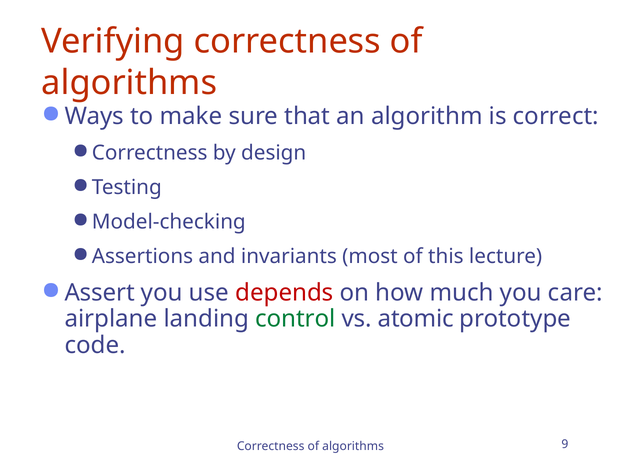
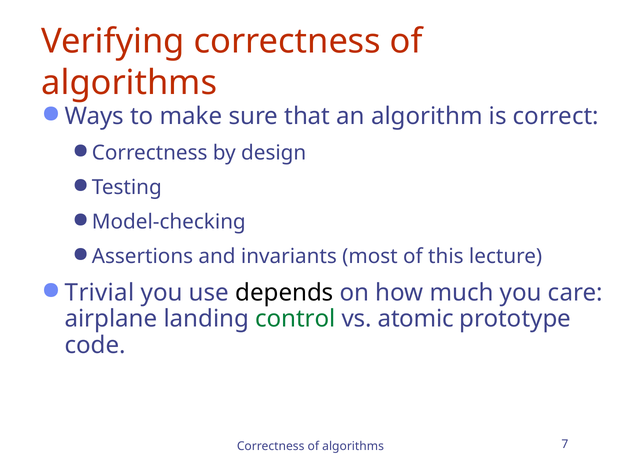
Assert: Assert -> Trivial
depends colour: red -> black
9: 9 -> 7
